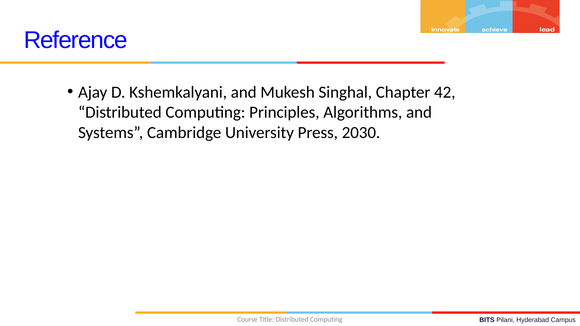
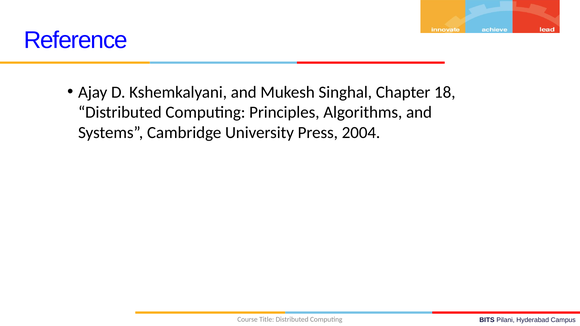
42: 42 -> 18
2030: 2030 -> 2004
